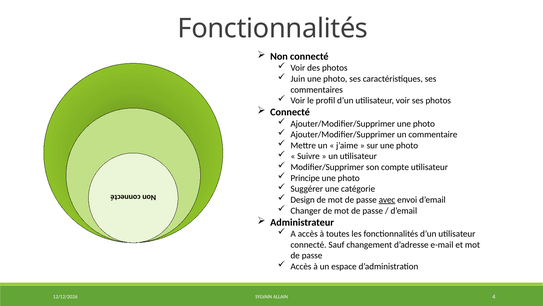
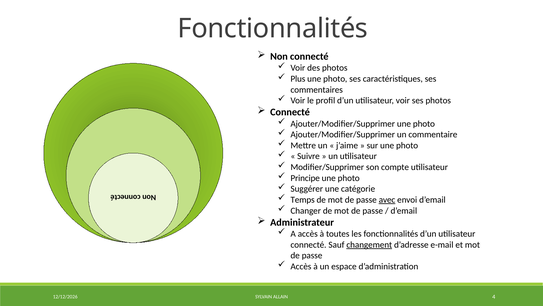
Juin: Juin -> Plus
Design: Design -> Temps
changement underline: none -> present
